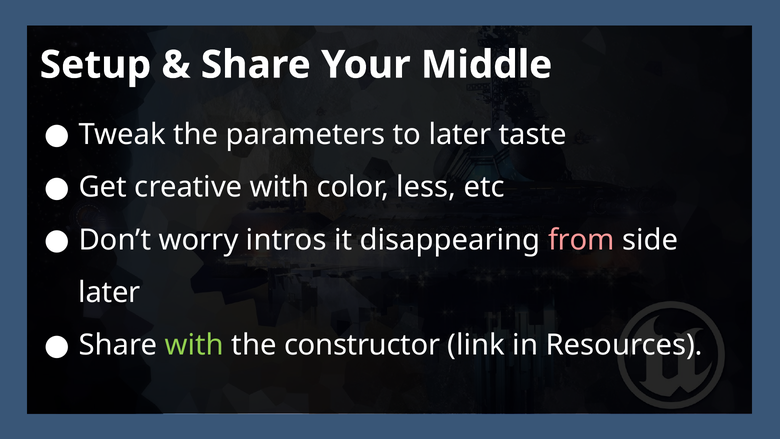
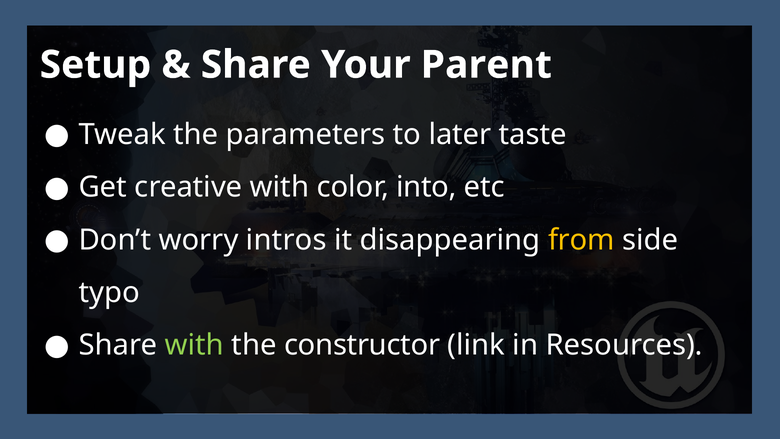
Middle: Middle -> Parent
less: less -> into
from colour: pink -> yellow
later at (109, 292): later -> typo
